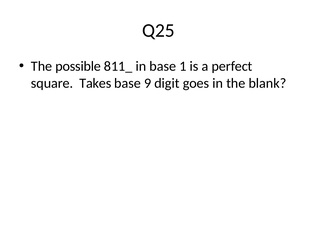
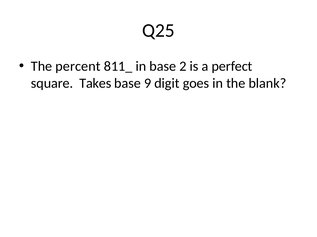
possible: possible -> percent
1: 1 -> 2
